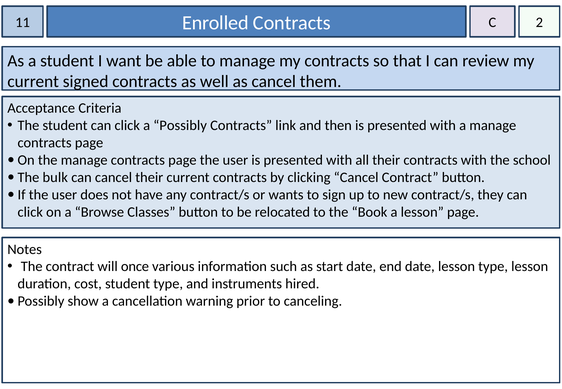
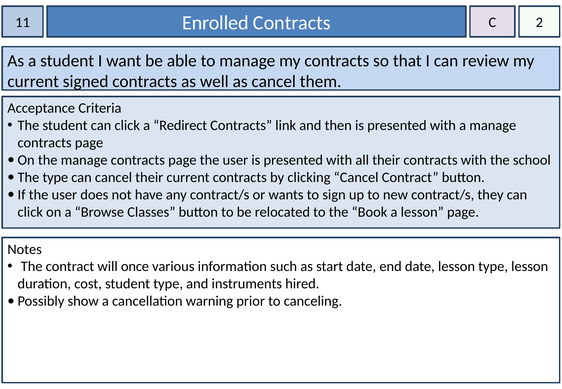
a Possibly: Possibly -> Redirect
The bulk: bulk -> type
